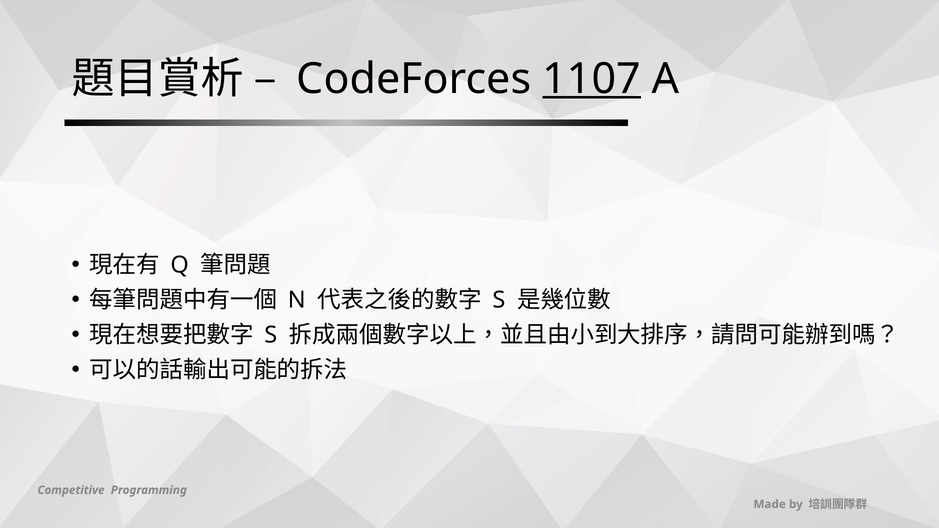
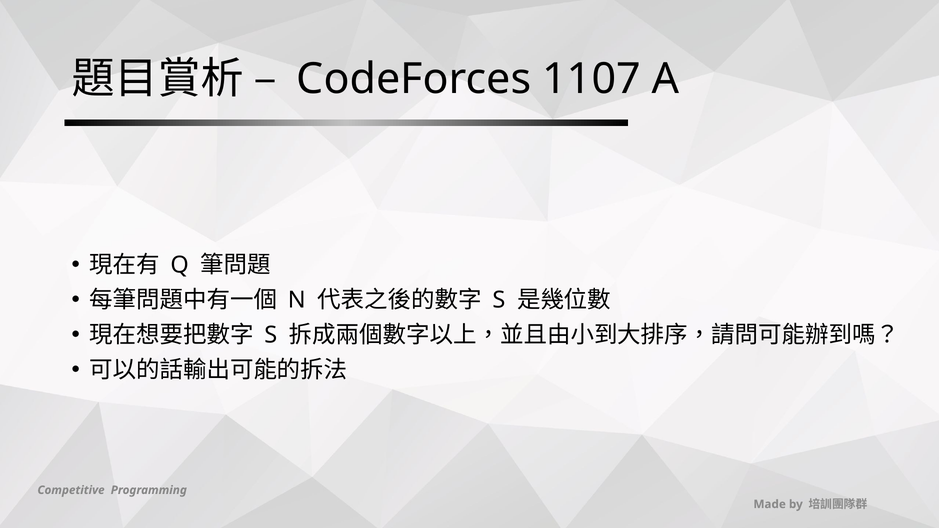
1107 underline: present -> none
